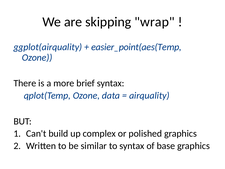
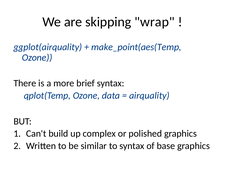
easier_point(aes(Temp: easier_point(aes(Temp -> make_point(aes(Temp
